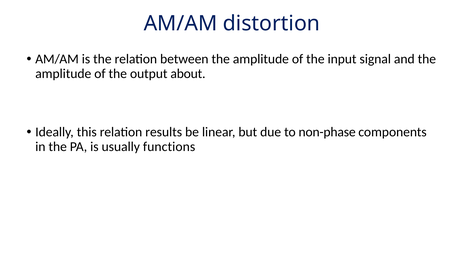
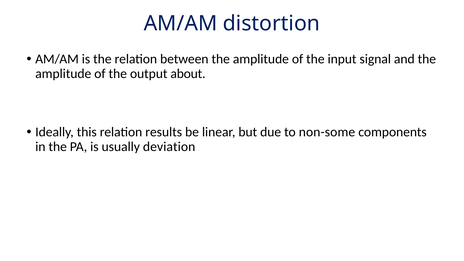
non-phase: non-phase -> non-some
functions: functions -> deviation
